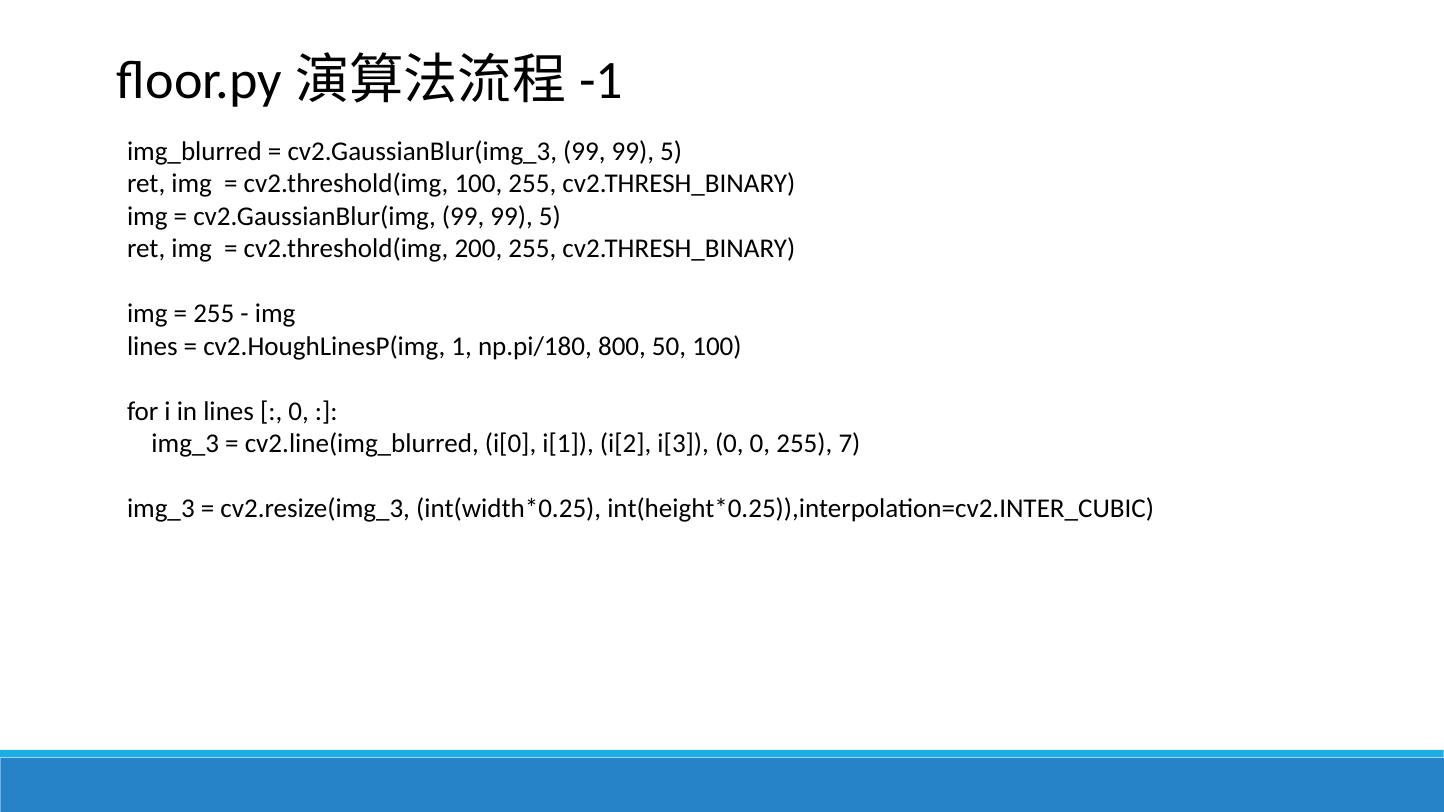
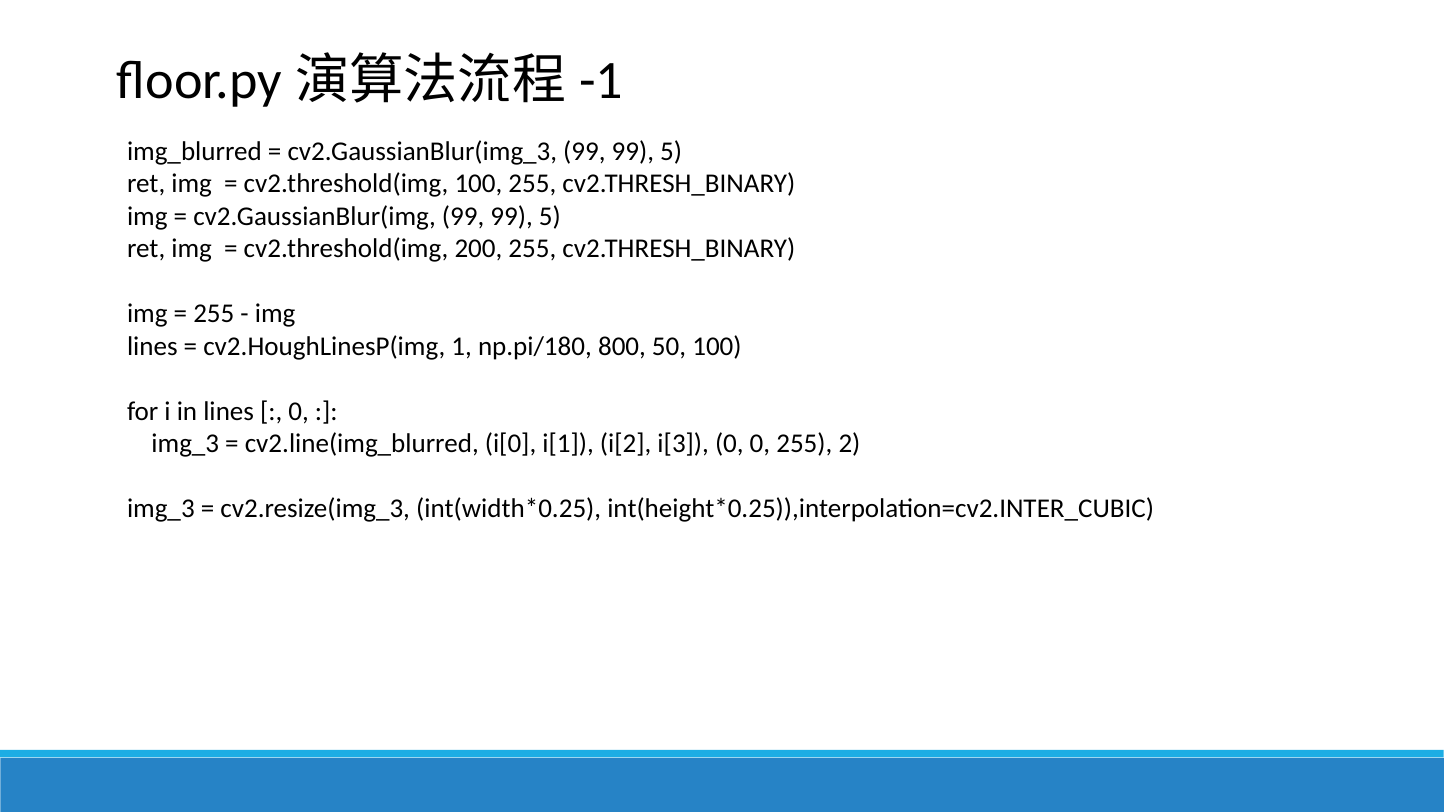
7: 7 -> 2
